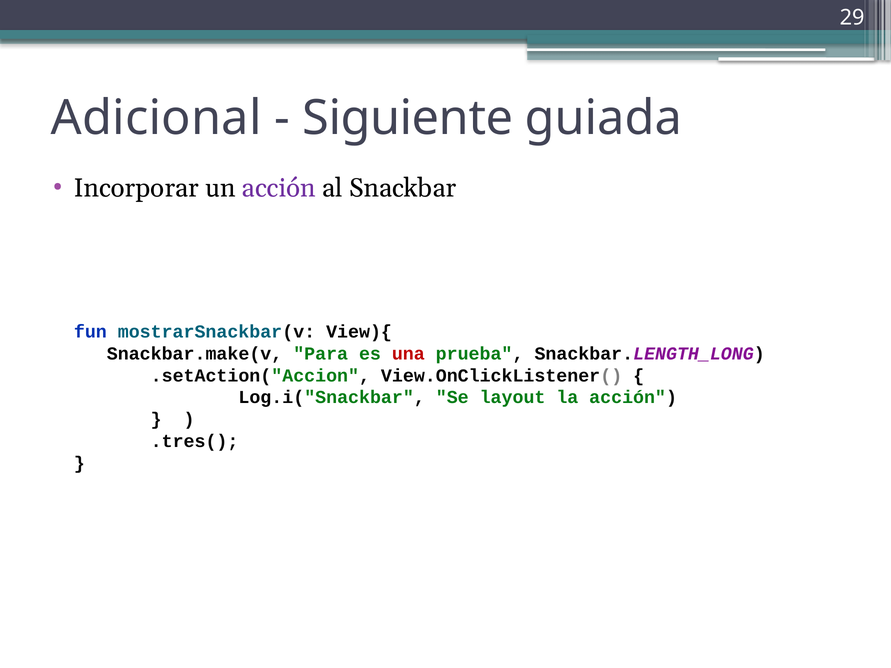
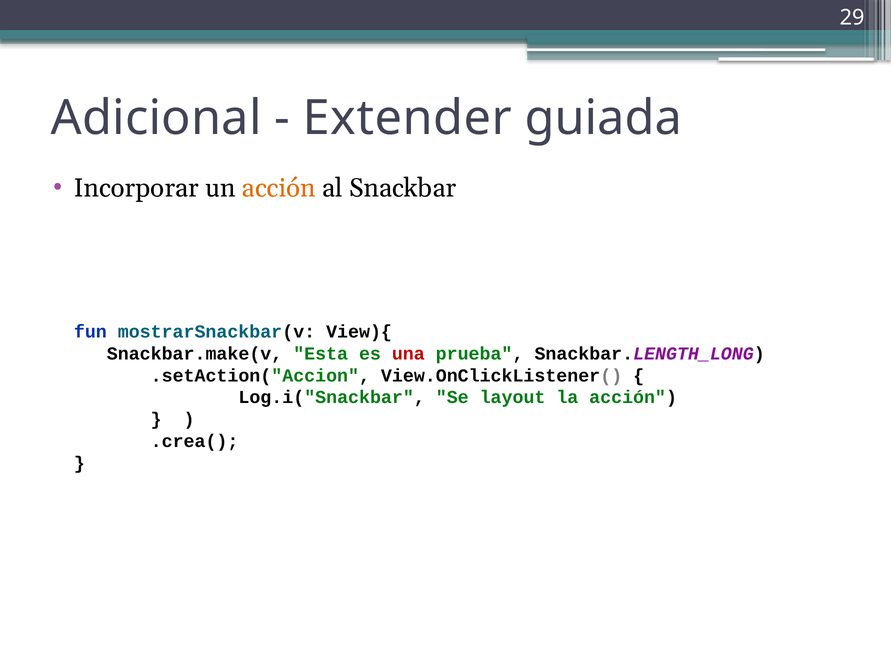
Siguiente: Siguiente -> Extender
acción at (279, 188) colour: purple -> orange
Para: Para -> Esta
.tres(: .tres( -> .crea(
